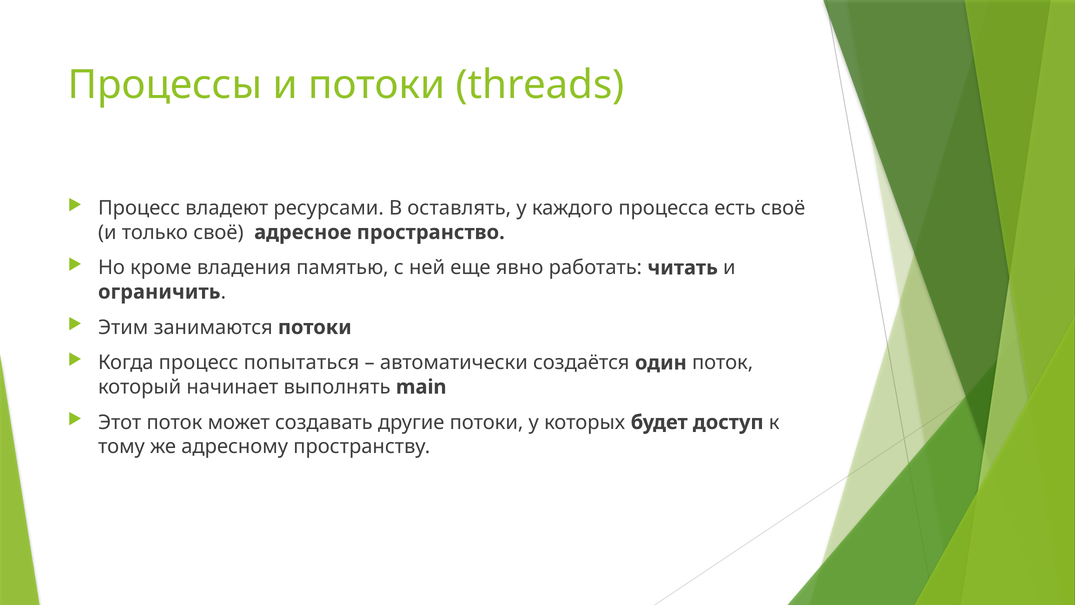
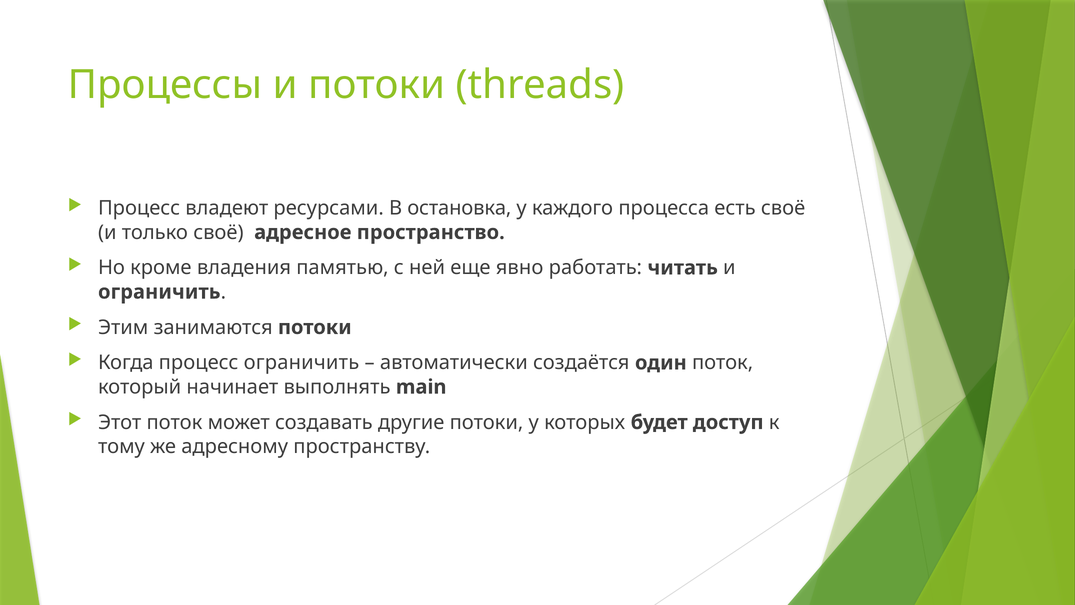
оставлять: оставлять -> остановка
процесс попытаться: попытаться -> ограничить
